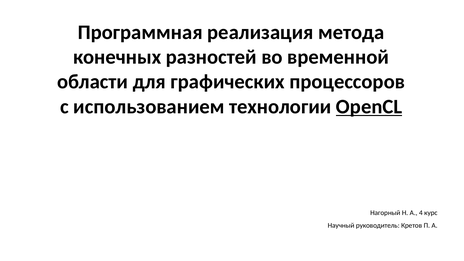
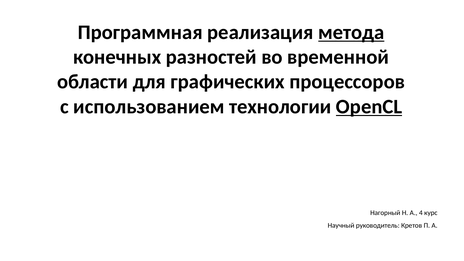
метода underline: none -> present
